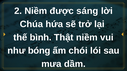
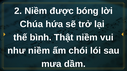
sáng: sáng -> bóng
như bóng: bóng -> niềm
